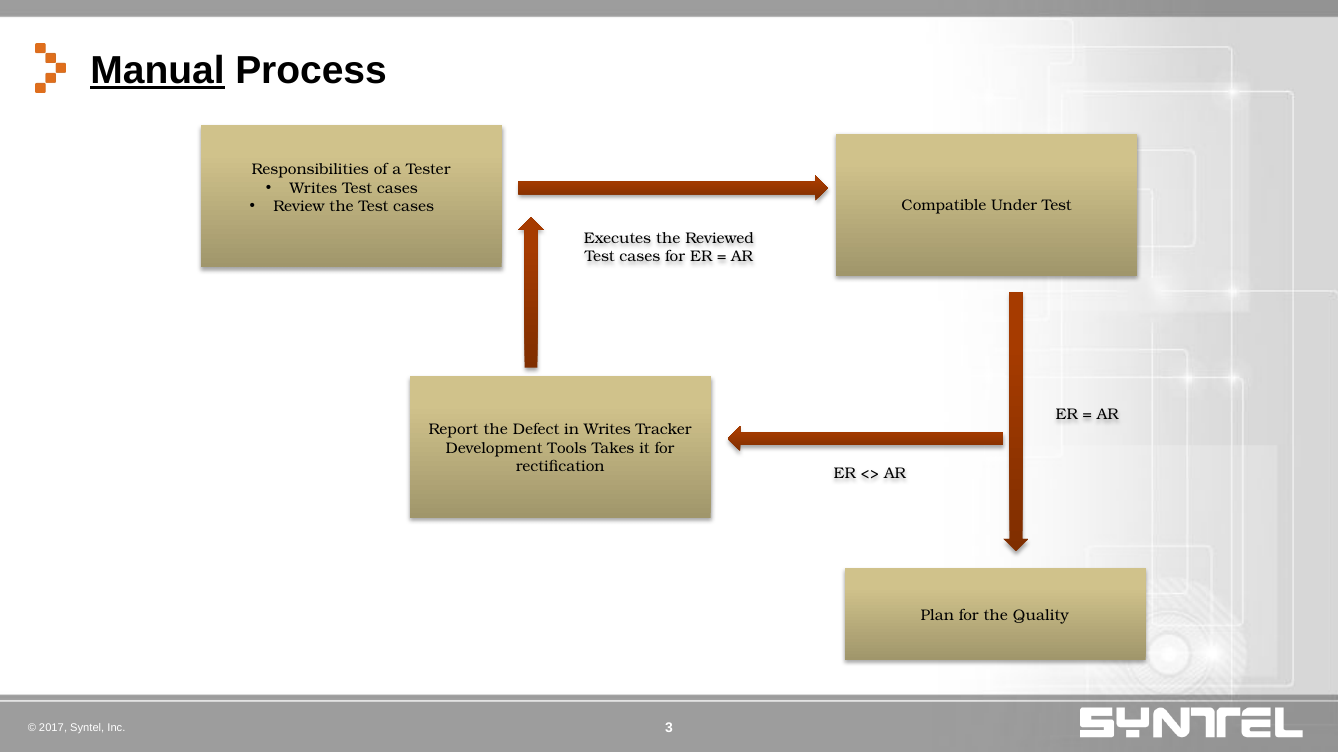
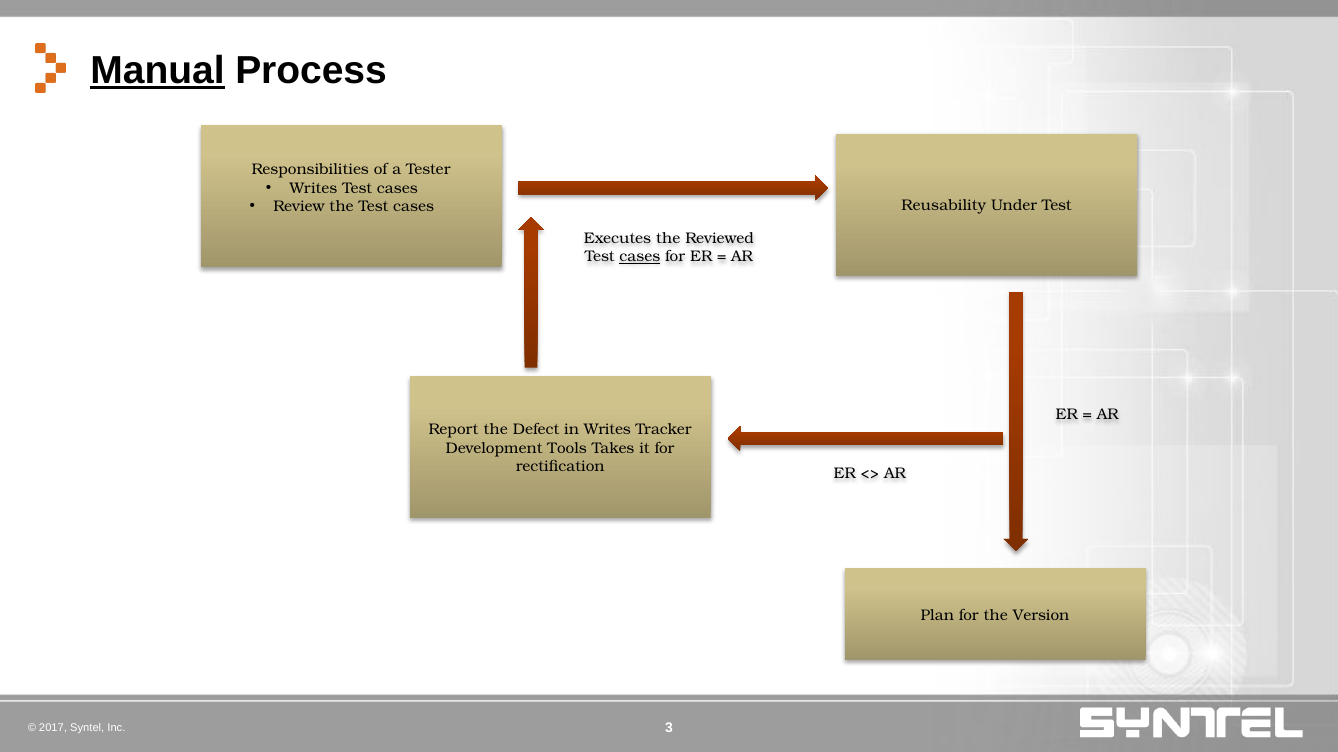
Compatible: Compatible -> Reusability
cases at (640, 257) underline: none -> present
Quality: Quality -> Version
